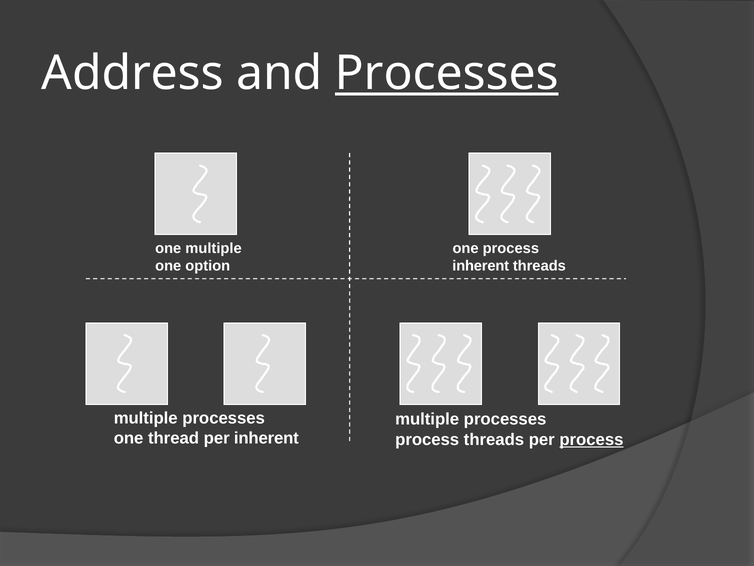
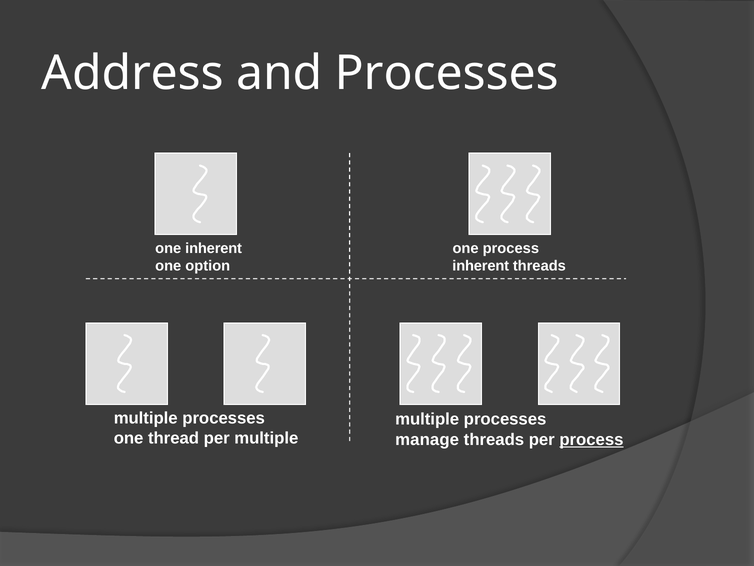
Processes at (447, 73) underline: present -> none
one multiple: multiple -> inherent
per inherent: inherent -> multiple
process at (427, 439): process -> manage
